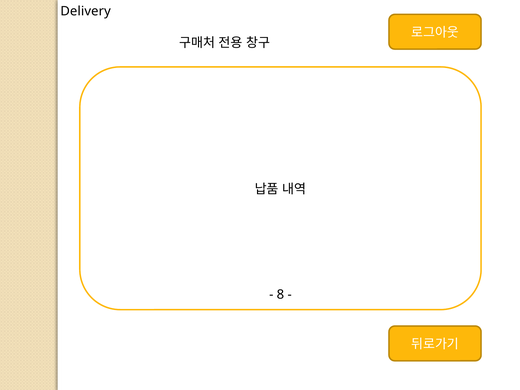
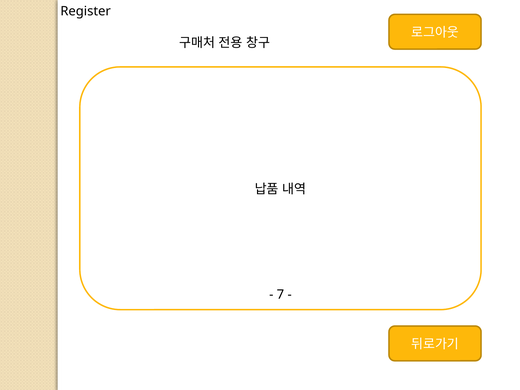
Delivery: Delivery -> Register
8: 8 -> 7
